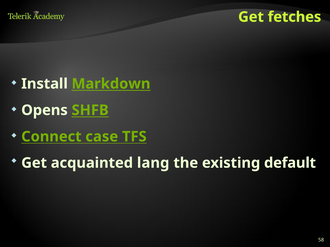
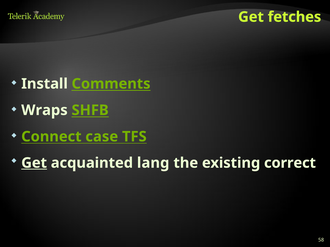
Markdown: Markdown -> Comments
Opens: Opens -> Wraps
Get at (34, 163) underline: none -> present
default: default -> correct
